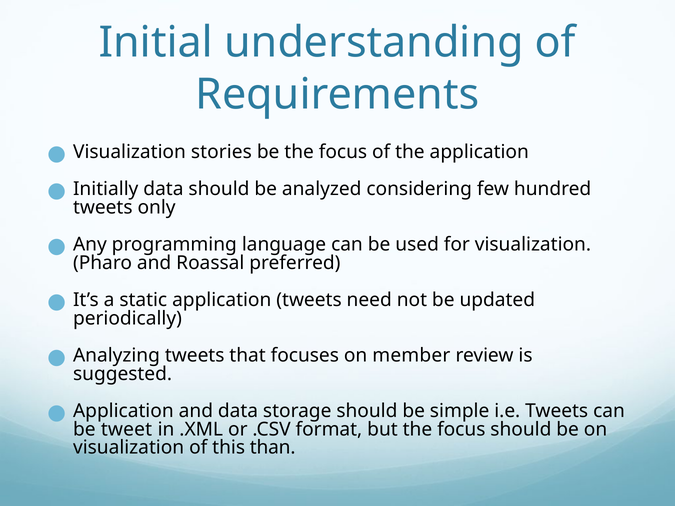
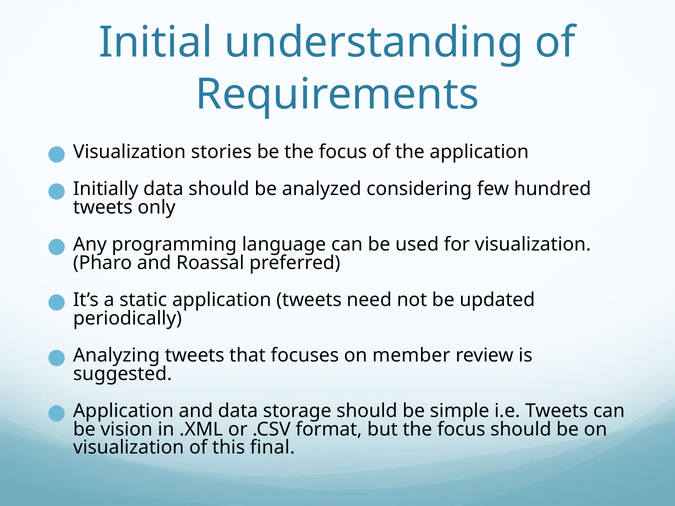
tweet: tweet -> vision
than: than -> final
